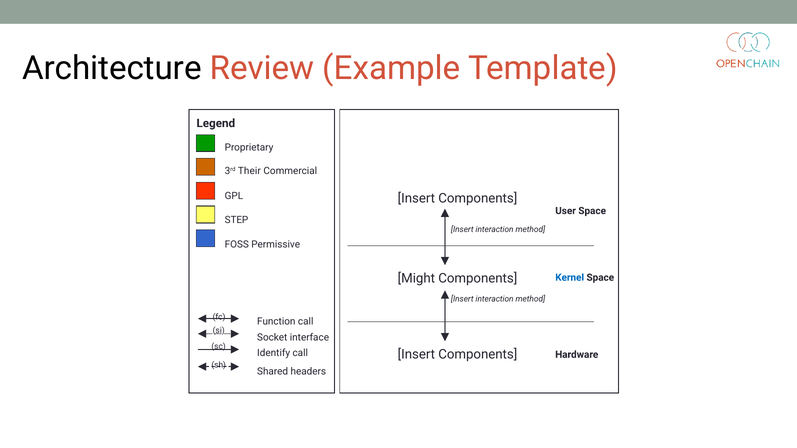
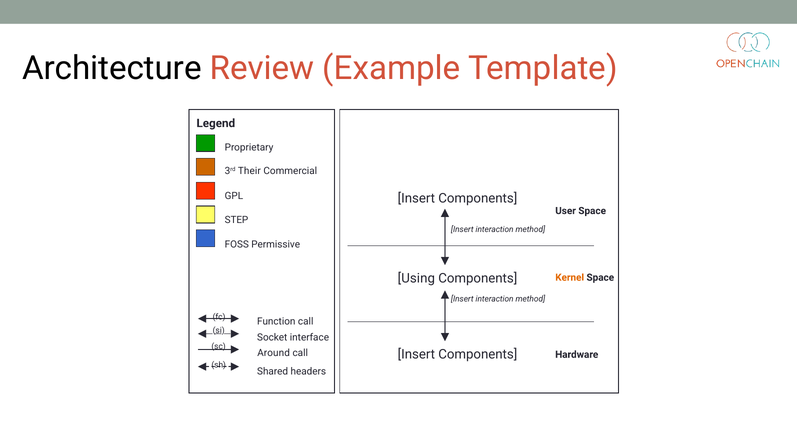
Might: Might -> Using
Kernel colour: blue -> orange
Identify: Identify -> Around
